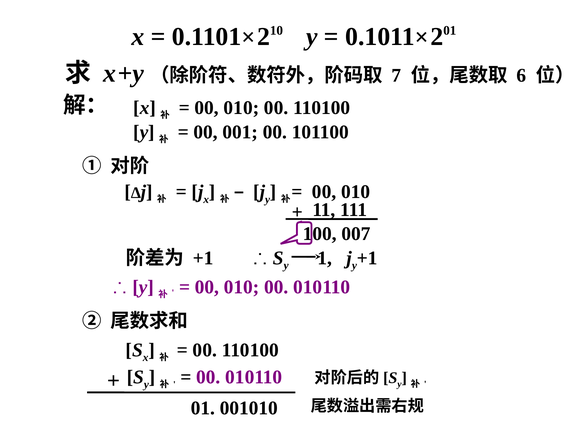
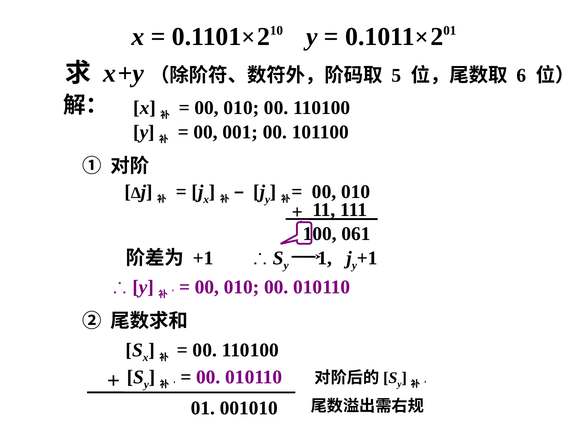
7: 7 -> 5
007: 007 -> 061
